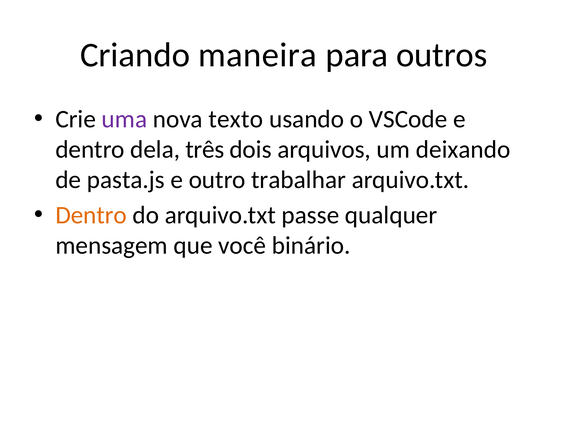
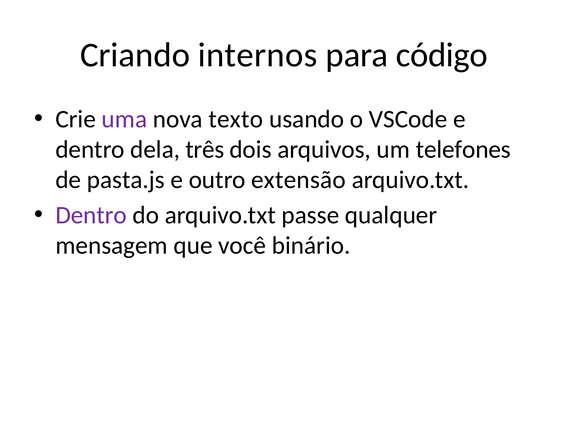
maneira: maneira -> internos
outros: outros -> código
deixando: deixando -> telefones
trabalhar: trabalhar -> extensão
Dentro at (91, 215) colour: orange -> purple
